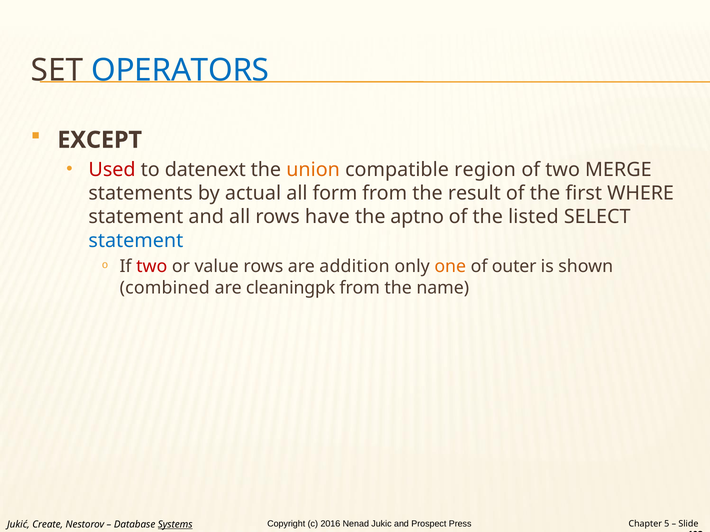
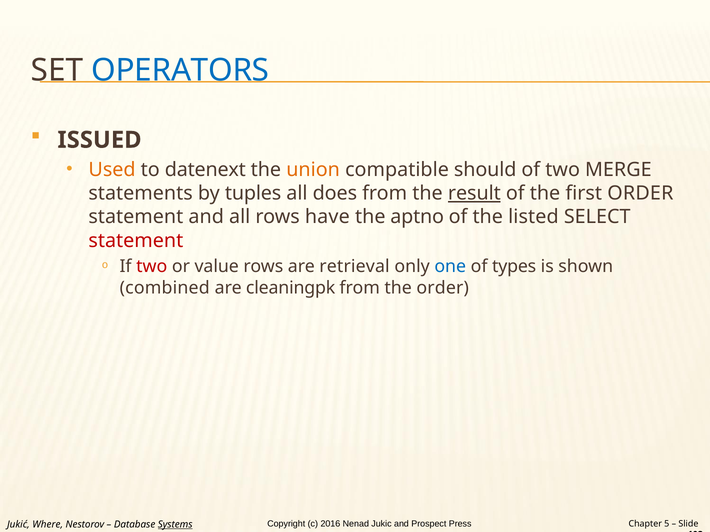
EXCEPT: EXCEPT -> ISSUED
Used colour: red -> orange
region: region -> should
actual: actual -> tuples
form: form -> does
result underline: none -> present
first WHERE: WHERE -> ORDER
statement at (136, 241) colour: blue -> red
addition: addition -> retrieval
one colour: orange -> blue
outer: outer -> types
the name: name -> order
Create: Create -> Where
